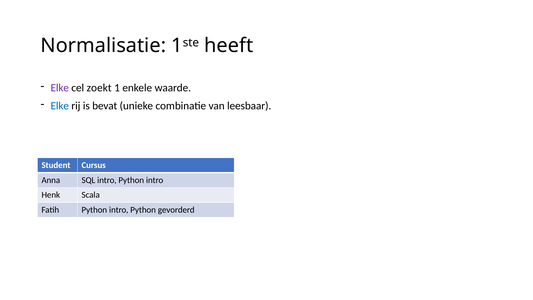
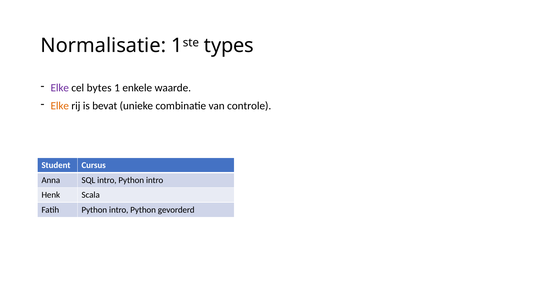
heeft: heeft -> types
zoekt: zoekt -> bytes
Elke at (60, 106) colour: blue -> orange
leesbaar: leesbaar -> controle
